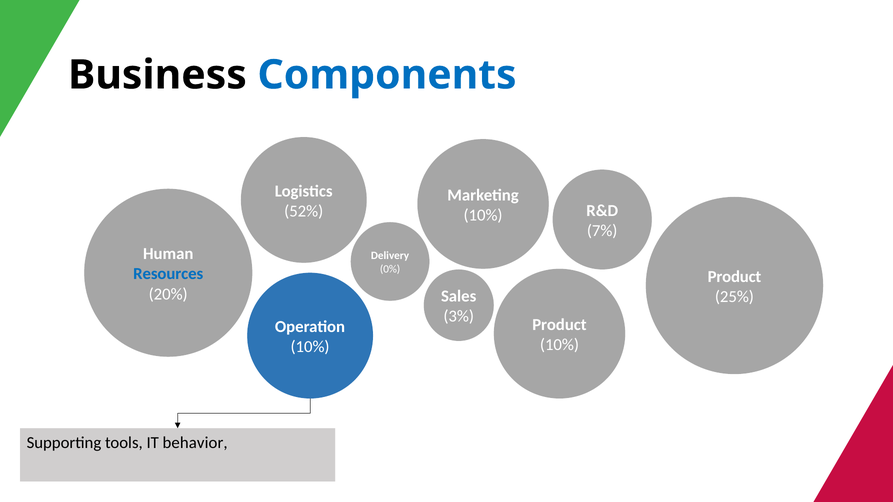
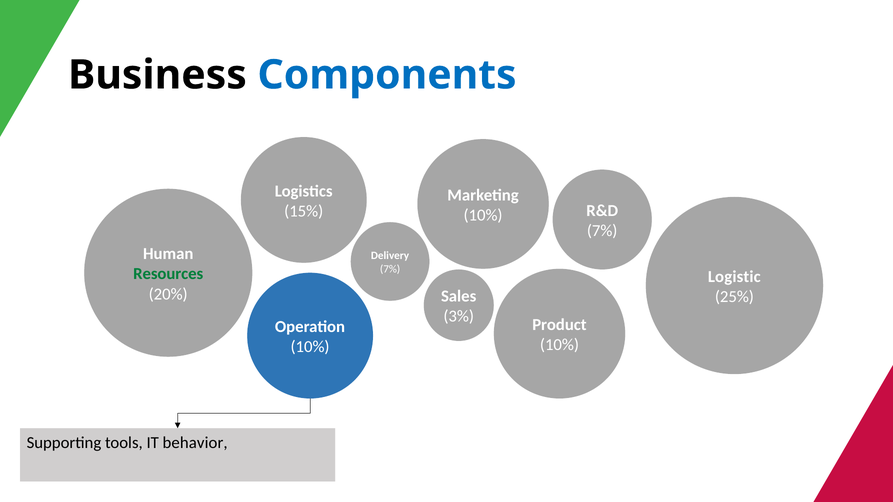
52%: 52% -> 15%
0% at (390, 269): 0% -> 7%
Resources colour: blue -> green
Product at (734, 277): Product -> Logistic
